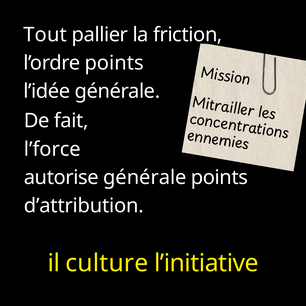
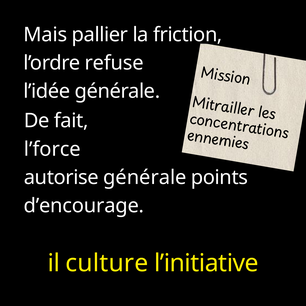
Tout: Tout -> Mais
l’ordre points: points -> refuse
d’attribution: d’attribution -> d’encourage
